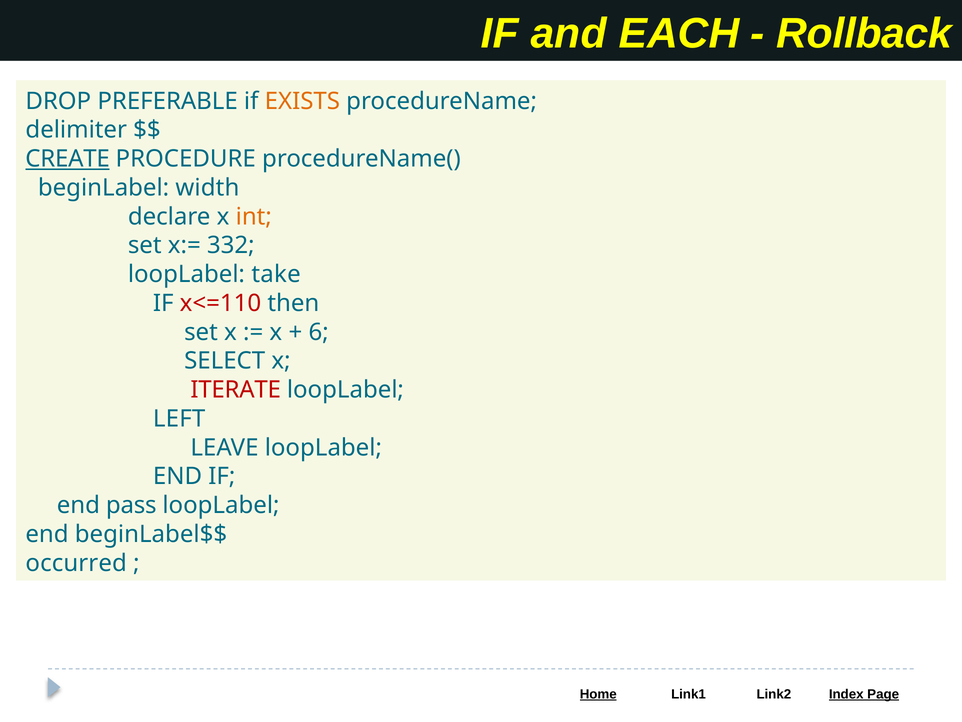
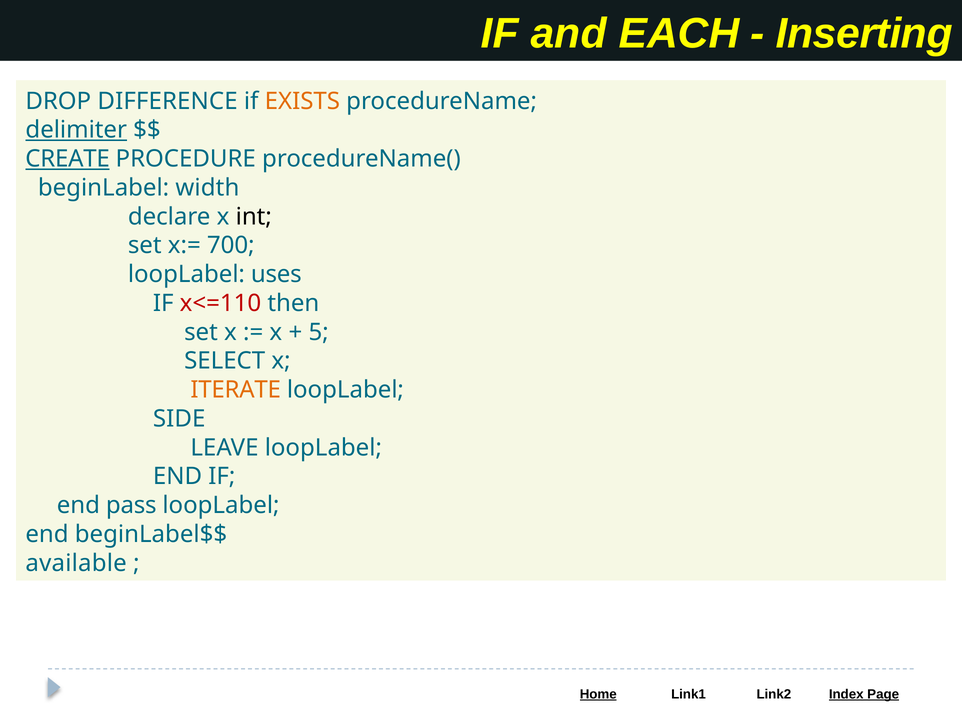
Rollback: Rollback -> Inserting
PREFERABLE: PREFERABLE -> DIFFERENCE
delimiter underline: none -> present
int colour: orange -> black
332: 332 -> 700
take: take -> uses
6: 6 -> 5
ITERATE colour: red -> orange
LEFT: LEFT -> SIDE
occurred: occurred -> available
